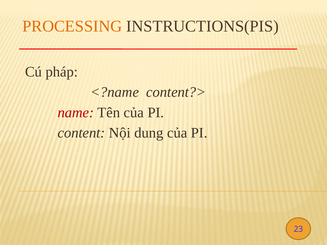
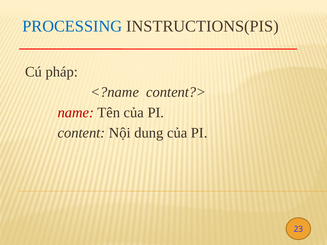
PROCESSING colour: orange -> blue
